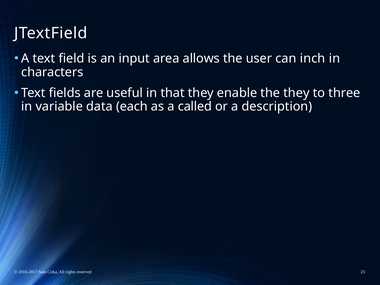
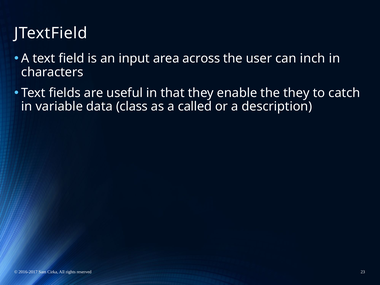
allows: allows -> across
three: three -> catch
each: each -> class
